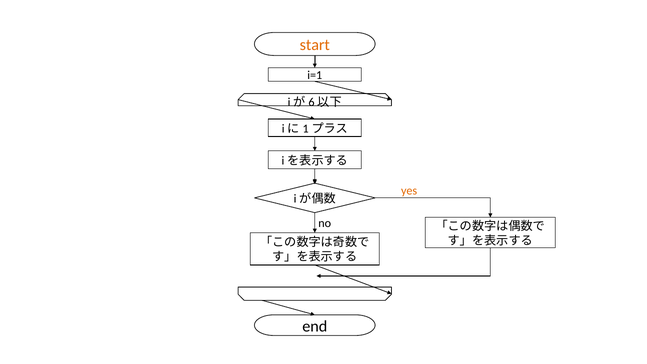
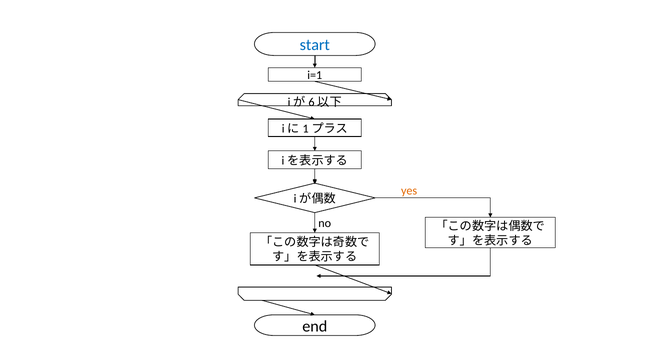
start colour: orange -> blue
